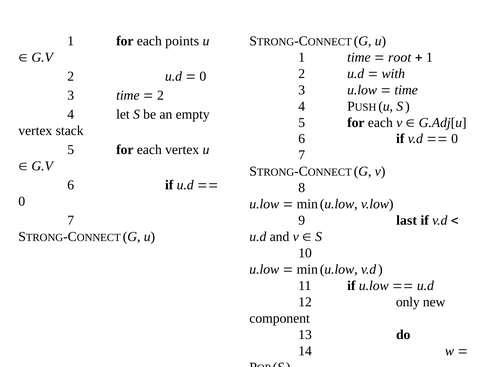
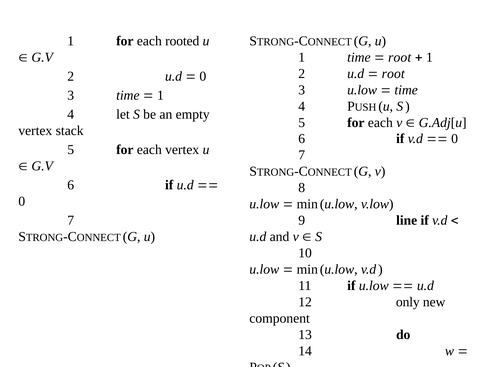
points: points -> rooted
with at (393, 74): with -> root
2 at (160, 95): 2 -> 1
last: last -> line
